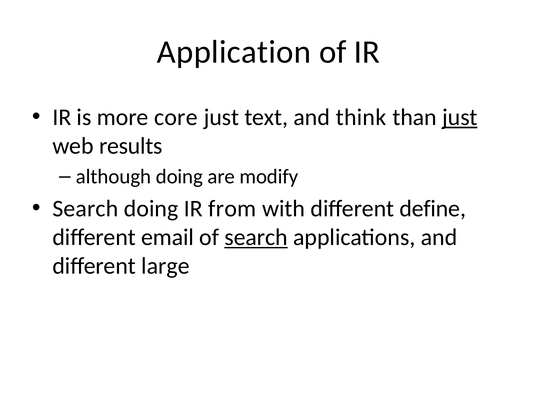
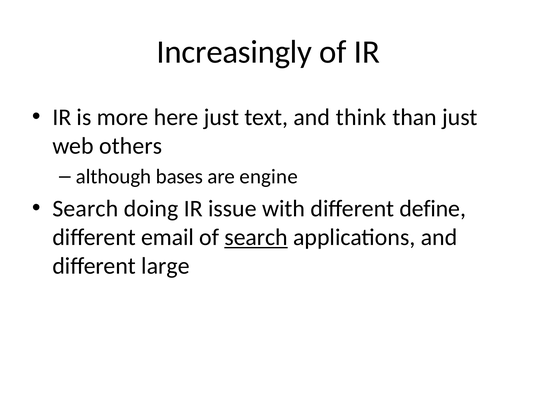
Application: Application -> Increasingly
core: core -> here
just at (460, 117) underline: present -> none
results: results -> others
although doing: doing -> bases
modify: modify -> engine
from: from -> issue
